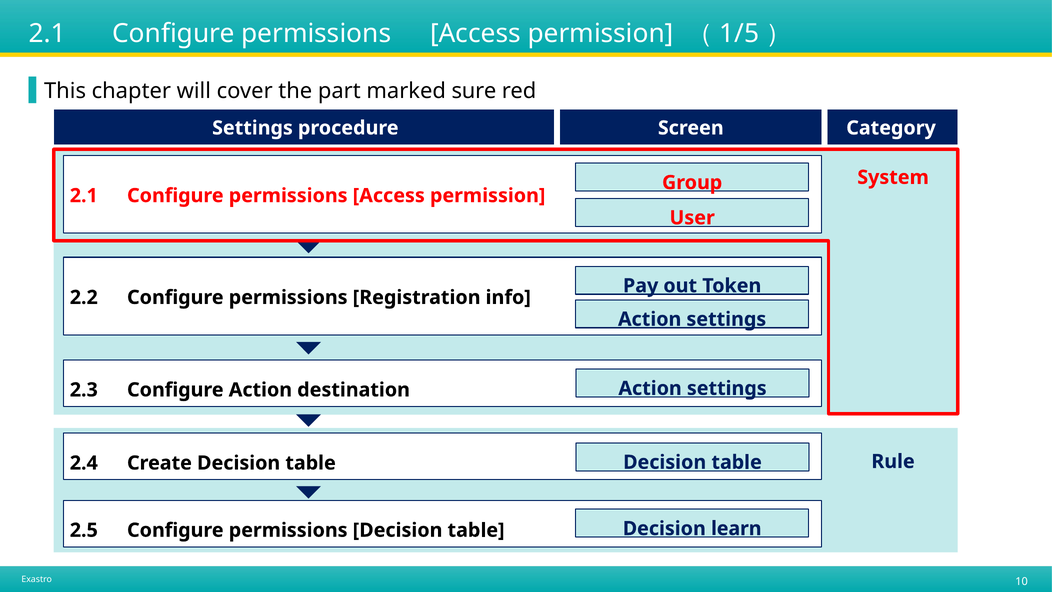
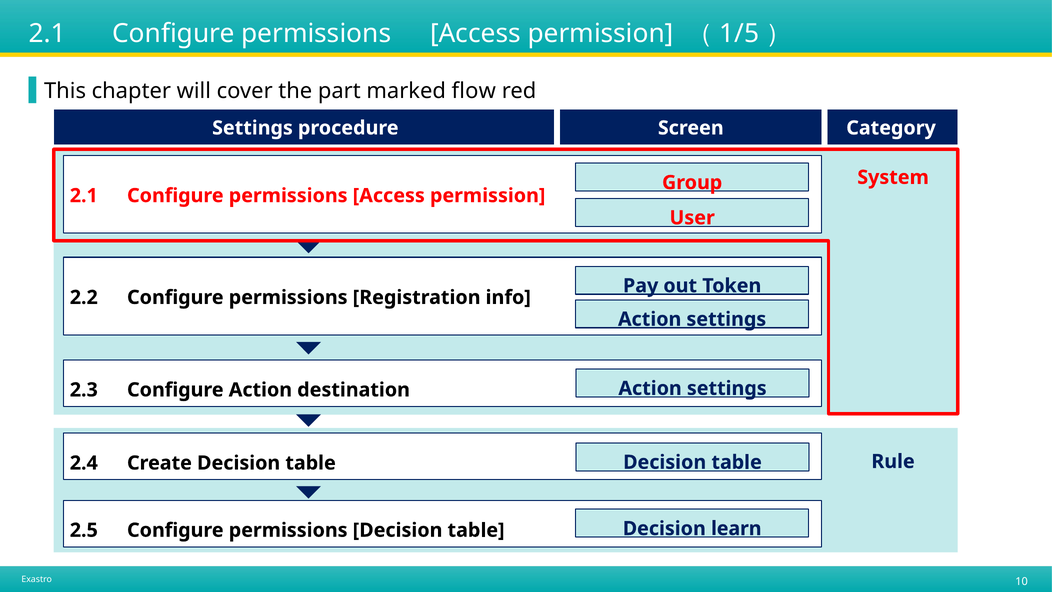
sure: sure -> flow
